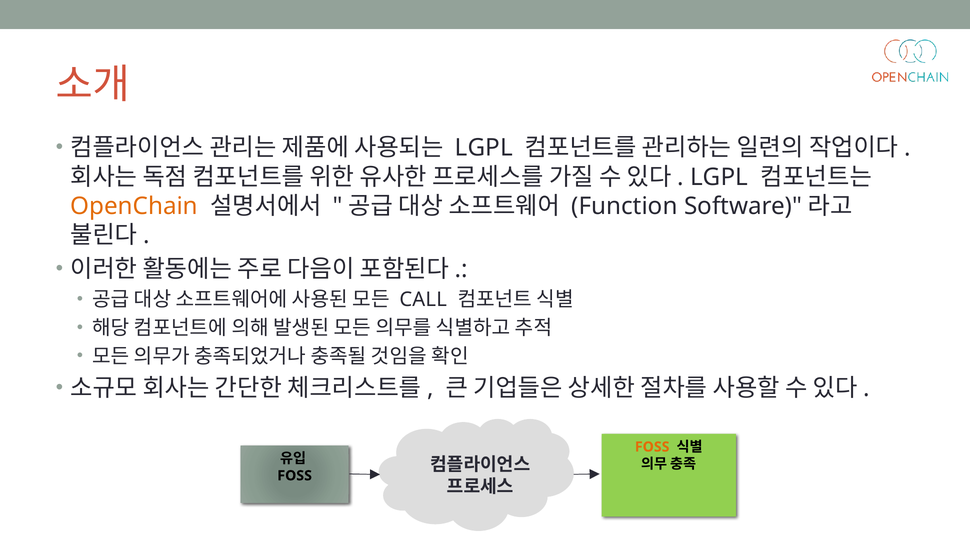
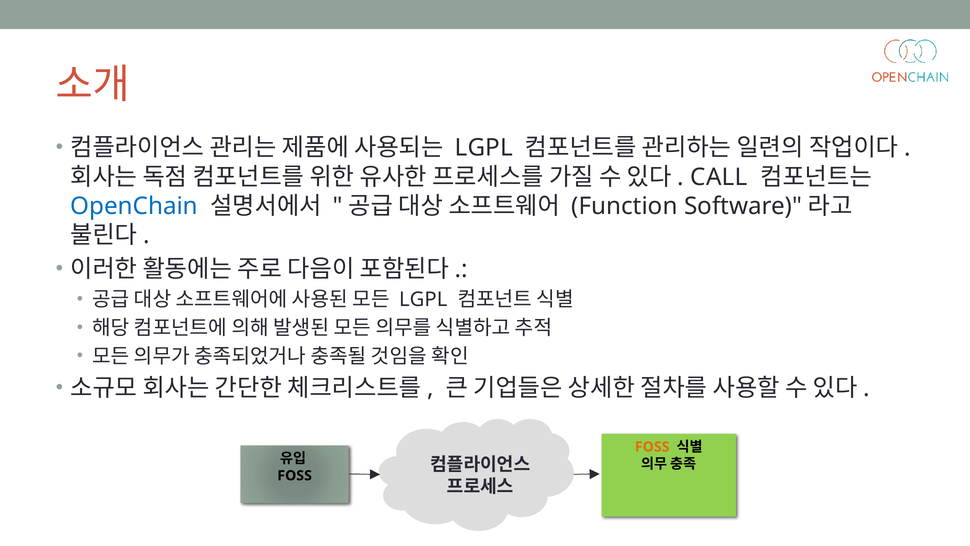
LGPL at (719, 177): LGPL -> CALL
OpenChain colour: orange -> blue
CALL at (423, 300): CALL -> LGPL
